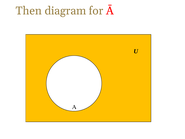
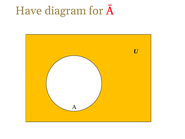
Then: Then -> Have
